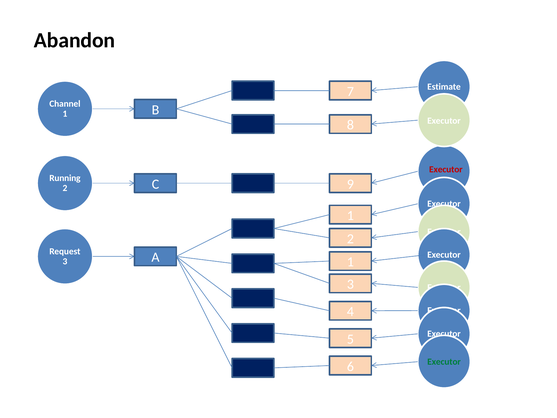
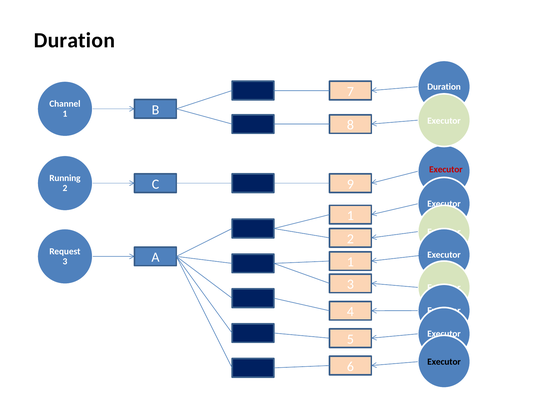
Abandon at (75, 40): Abandon -> Duration
Estimate at (444, 87): Estimate -> Duration
Executor at (444, 361) colour: green -> black
